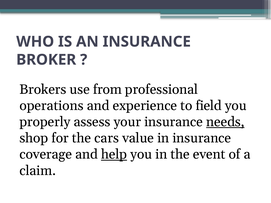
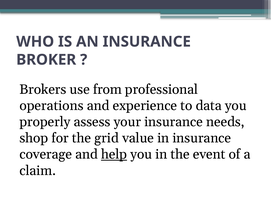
field: field -> data
needs underline: present -> none
cars: cars -> grid
